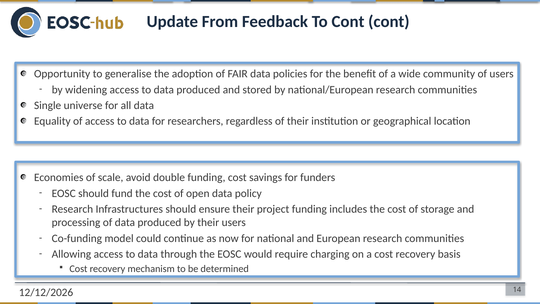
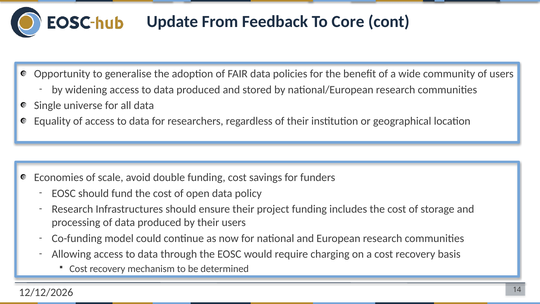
To Cont: Cont -> Core
